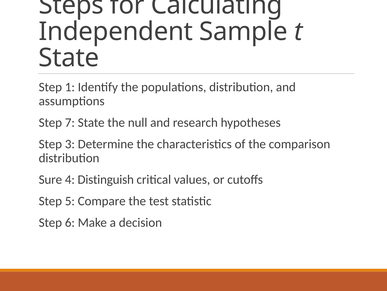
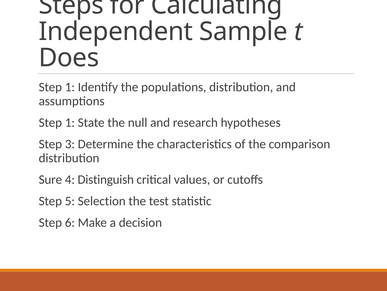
State at (69, 58): State -> Does
7 at (70, 122): 7 -> 1
Compare: Compare -> Selection
